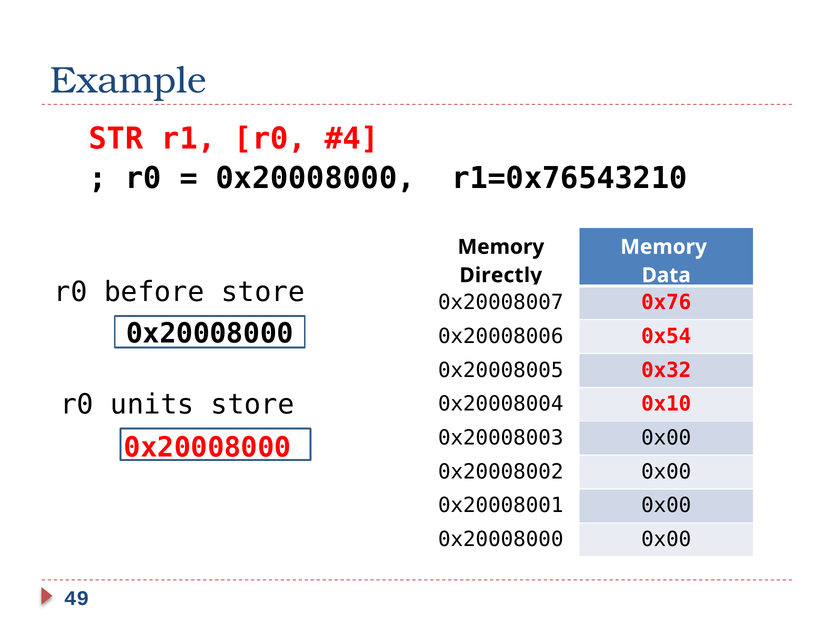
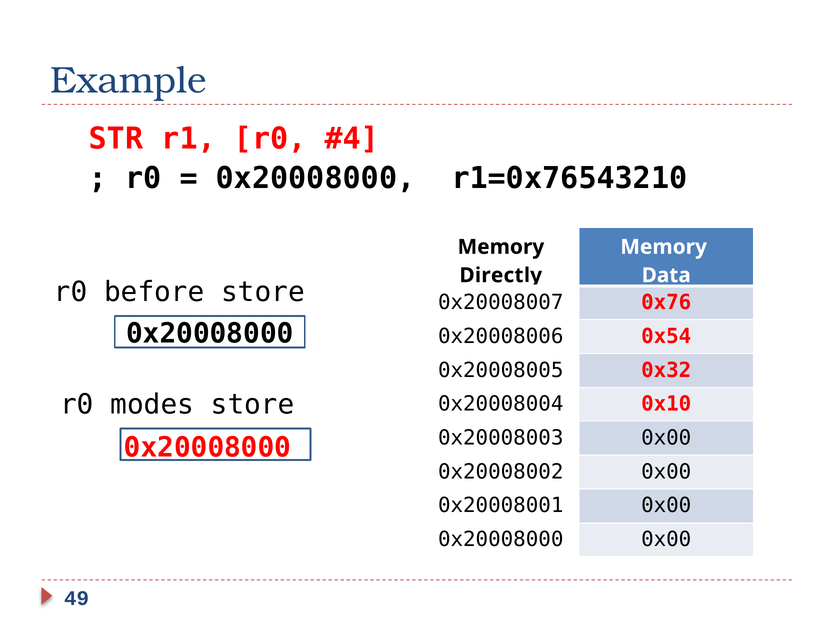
units: units -> modes
